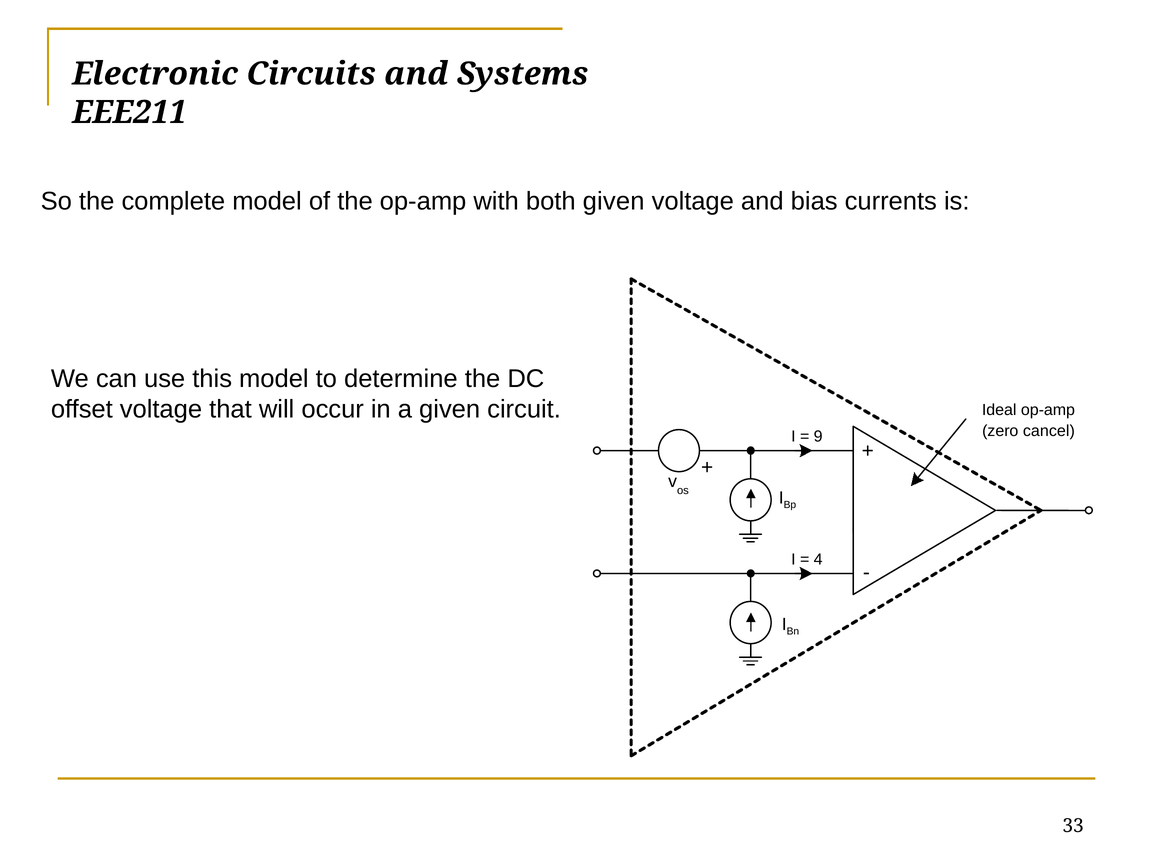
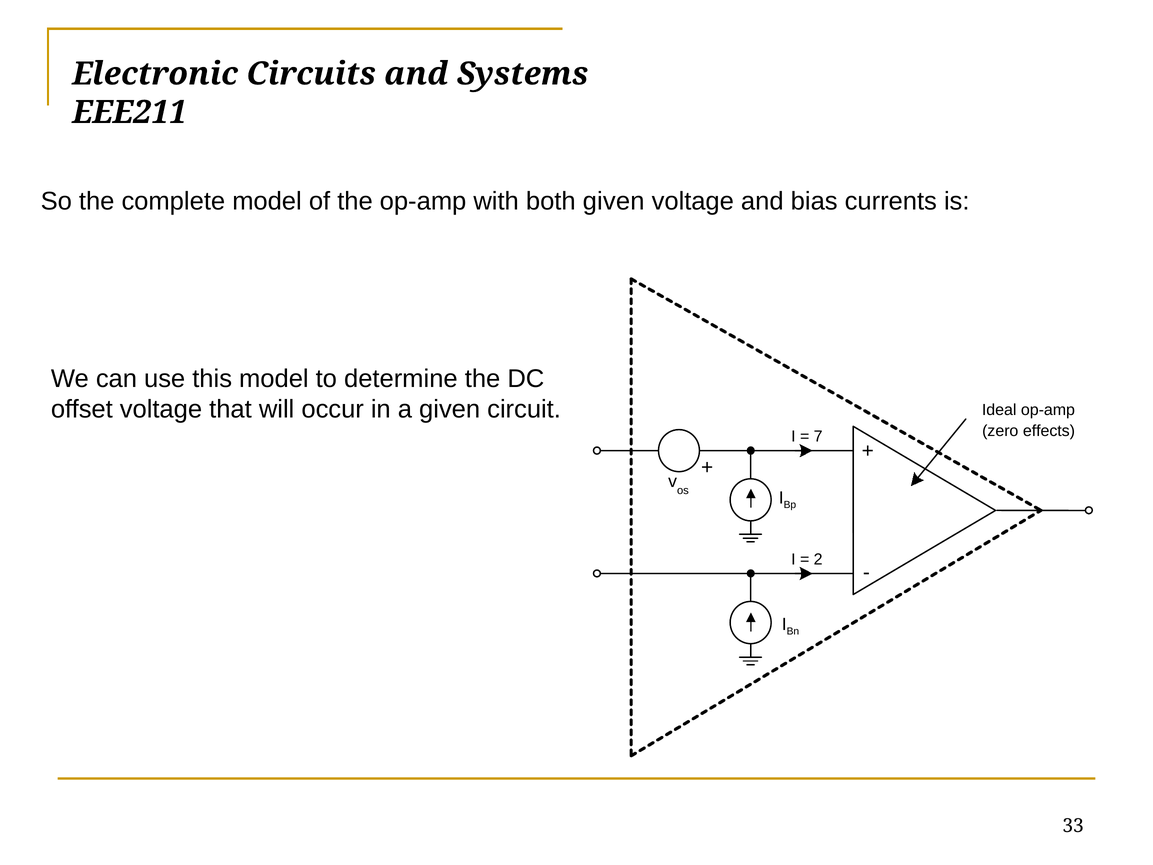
cancel: cancel -> effects
9: 9 -> 7
4: 4 -> 2
